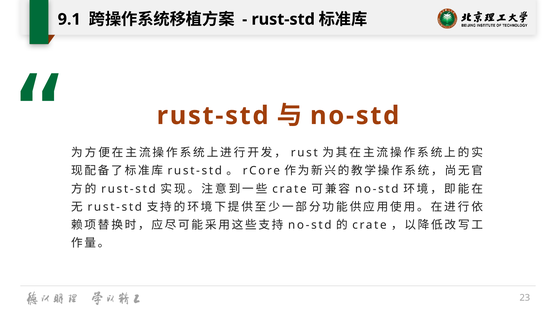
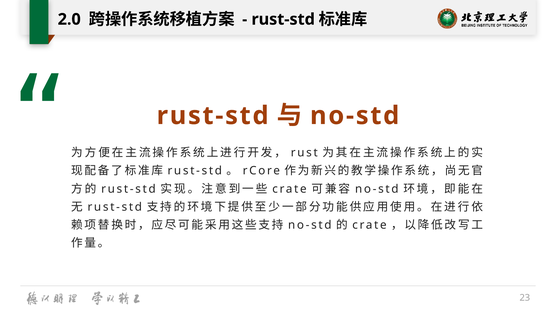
9.1: 9.1 -> 2.0
